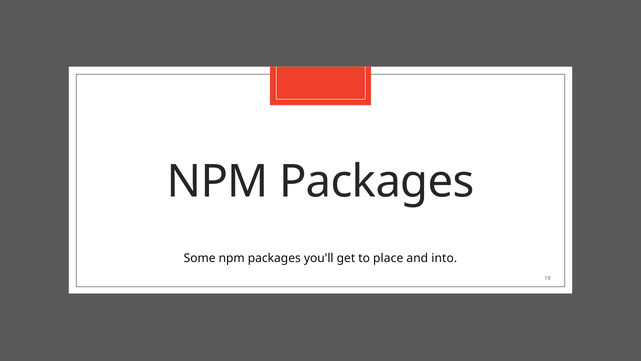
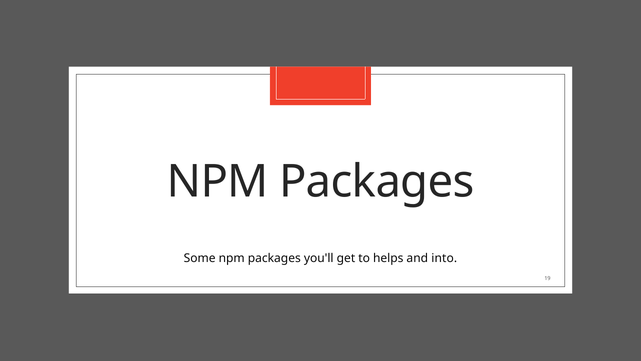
place: place -> helps
